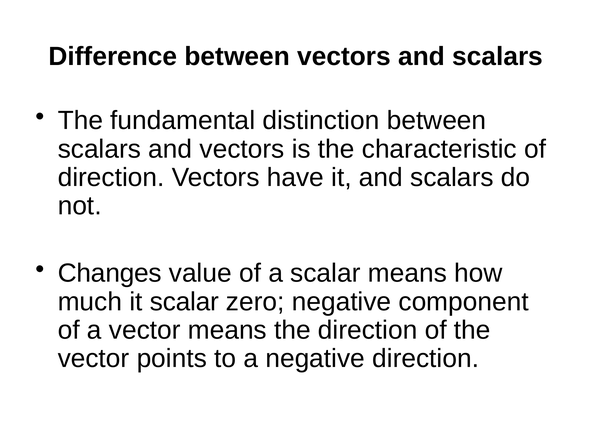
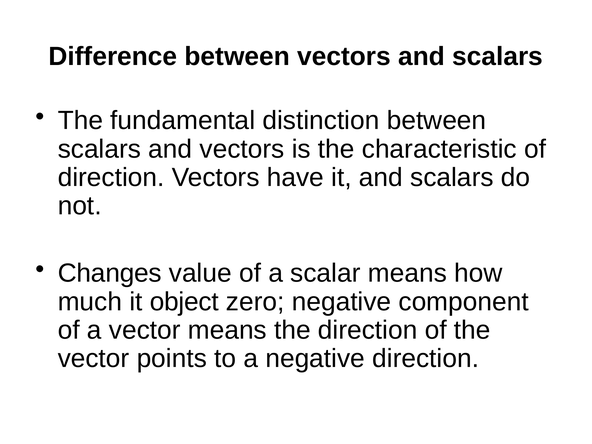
it scalar: scalar -> object
